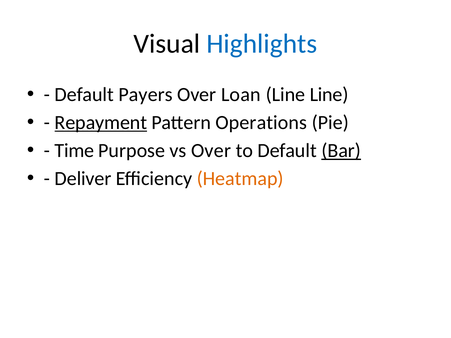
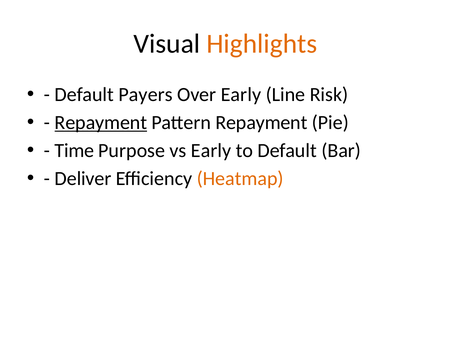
Highlights colour: blue -> orange
Over Loan: Loan -> Early
Line Line: Line -> Risk
Pattern Operations: Operations -> Repayment
vs Over: Over -> Early
Bar underline: present -> none
